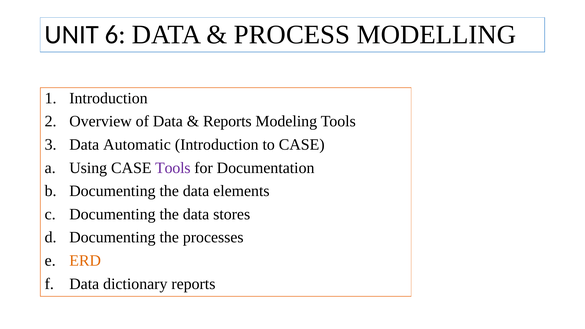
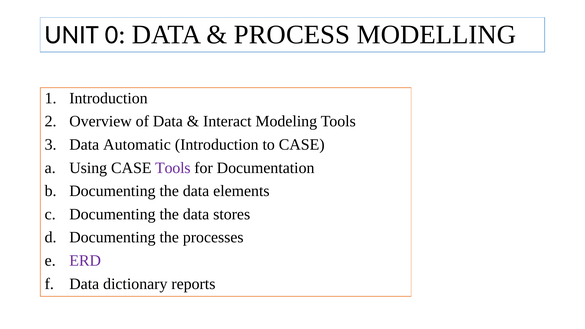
6: 6 -> 0
Reports at (227, 121): Reports -> Interact
ERD colour: orange -> purple
